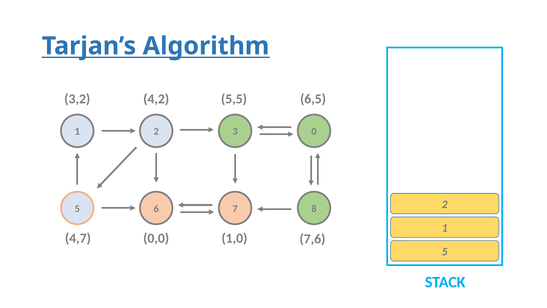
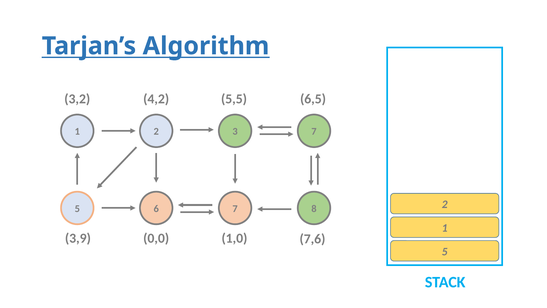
3 0: 0 -> 7
4,7: 4,7 -> 3,9
